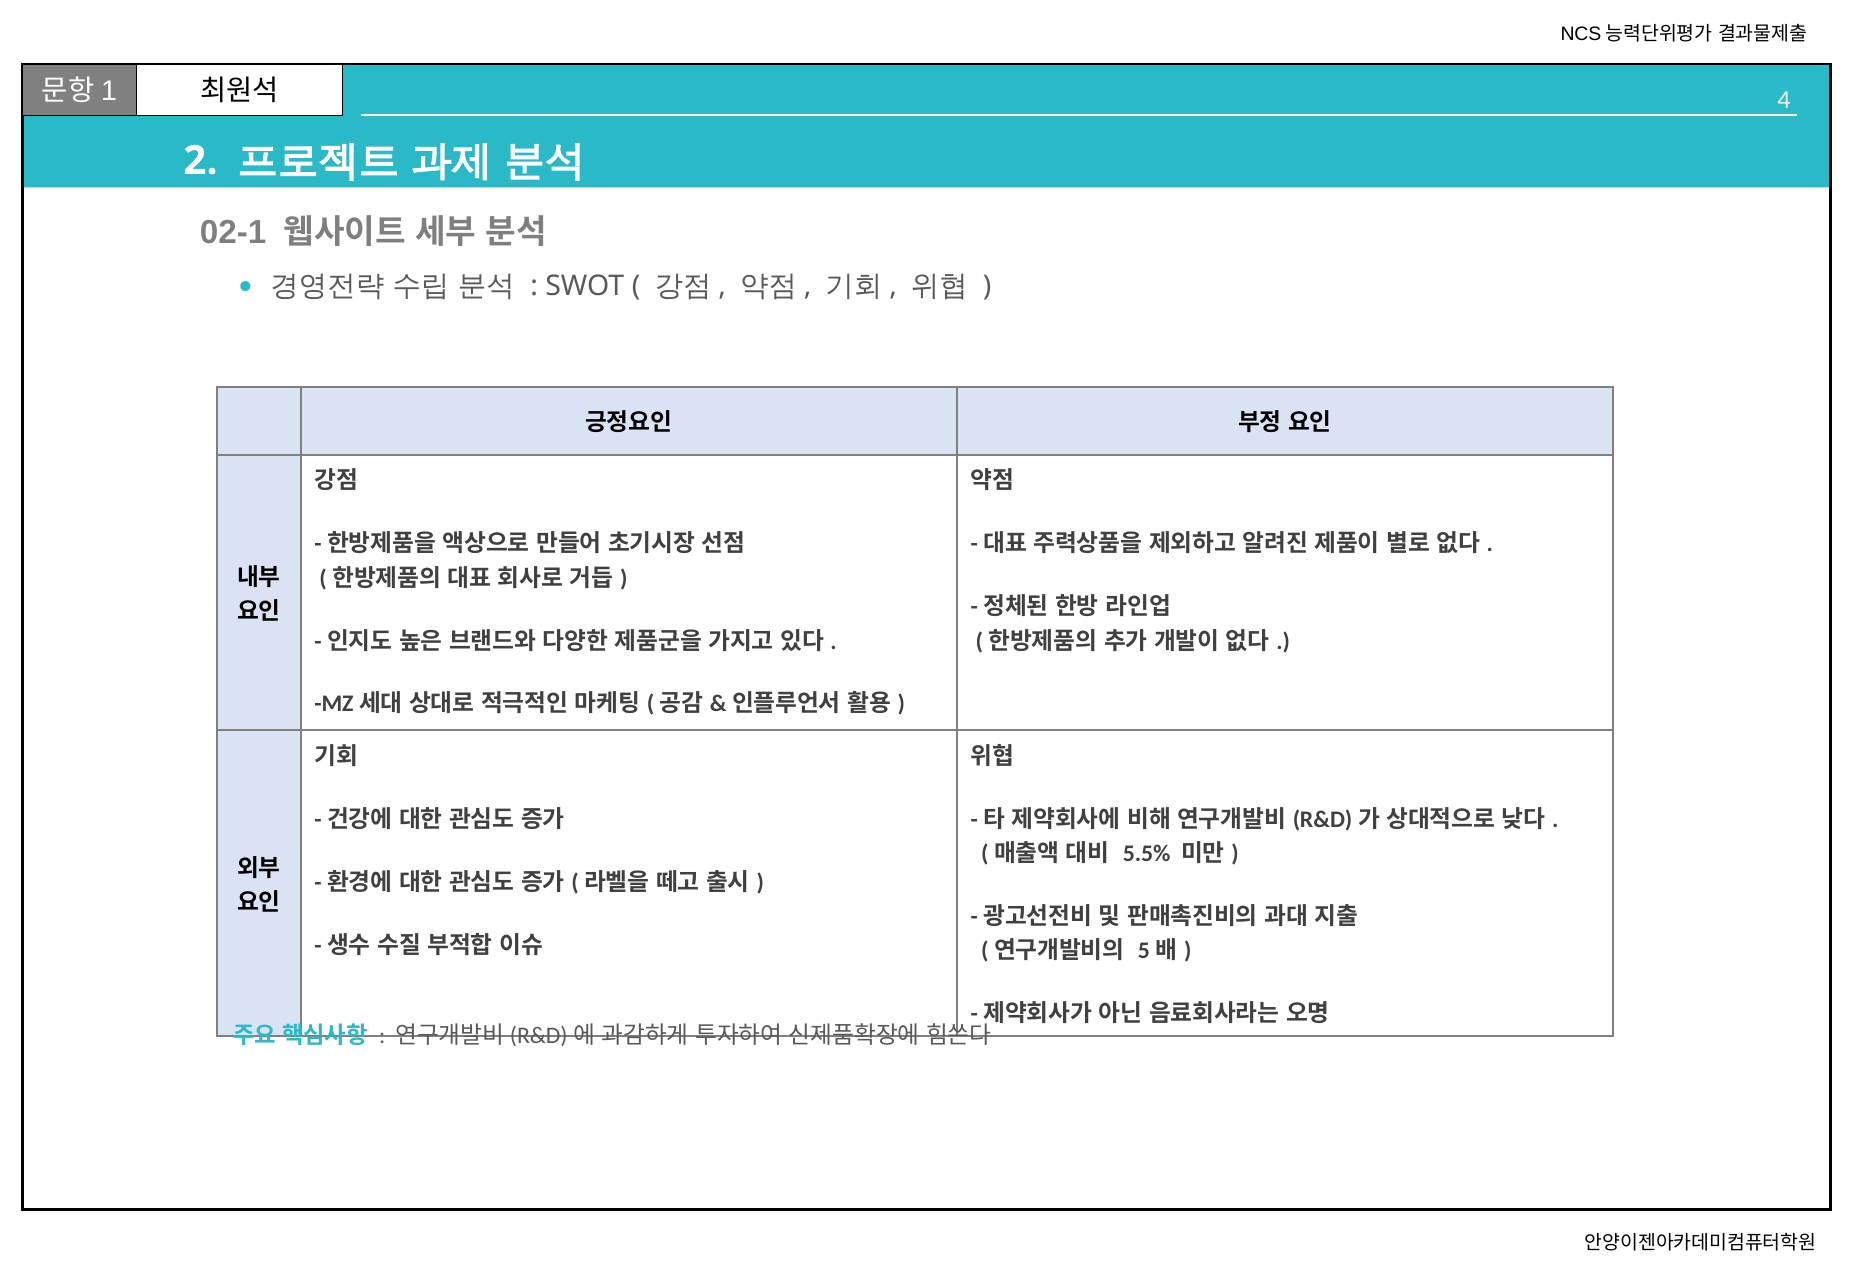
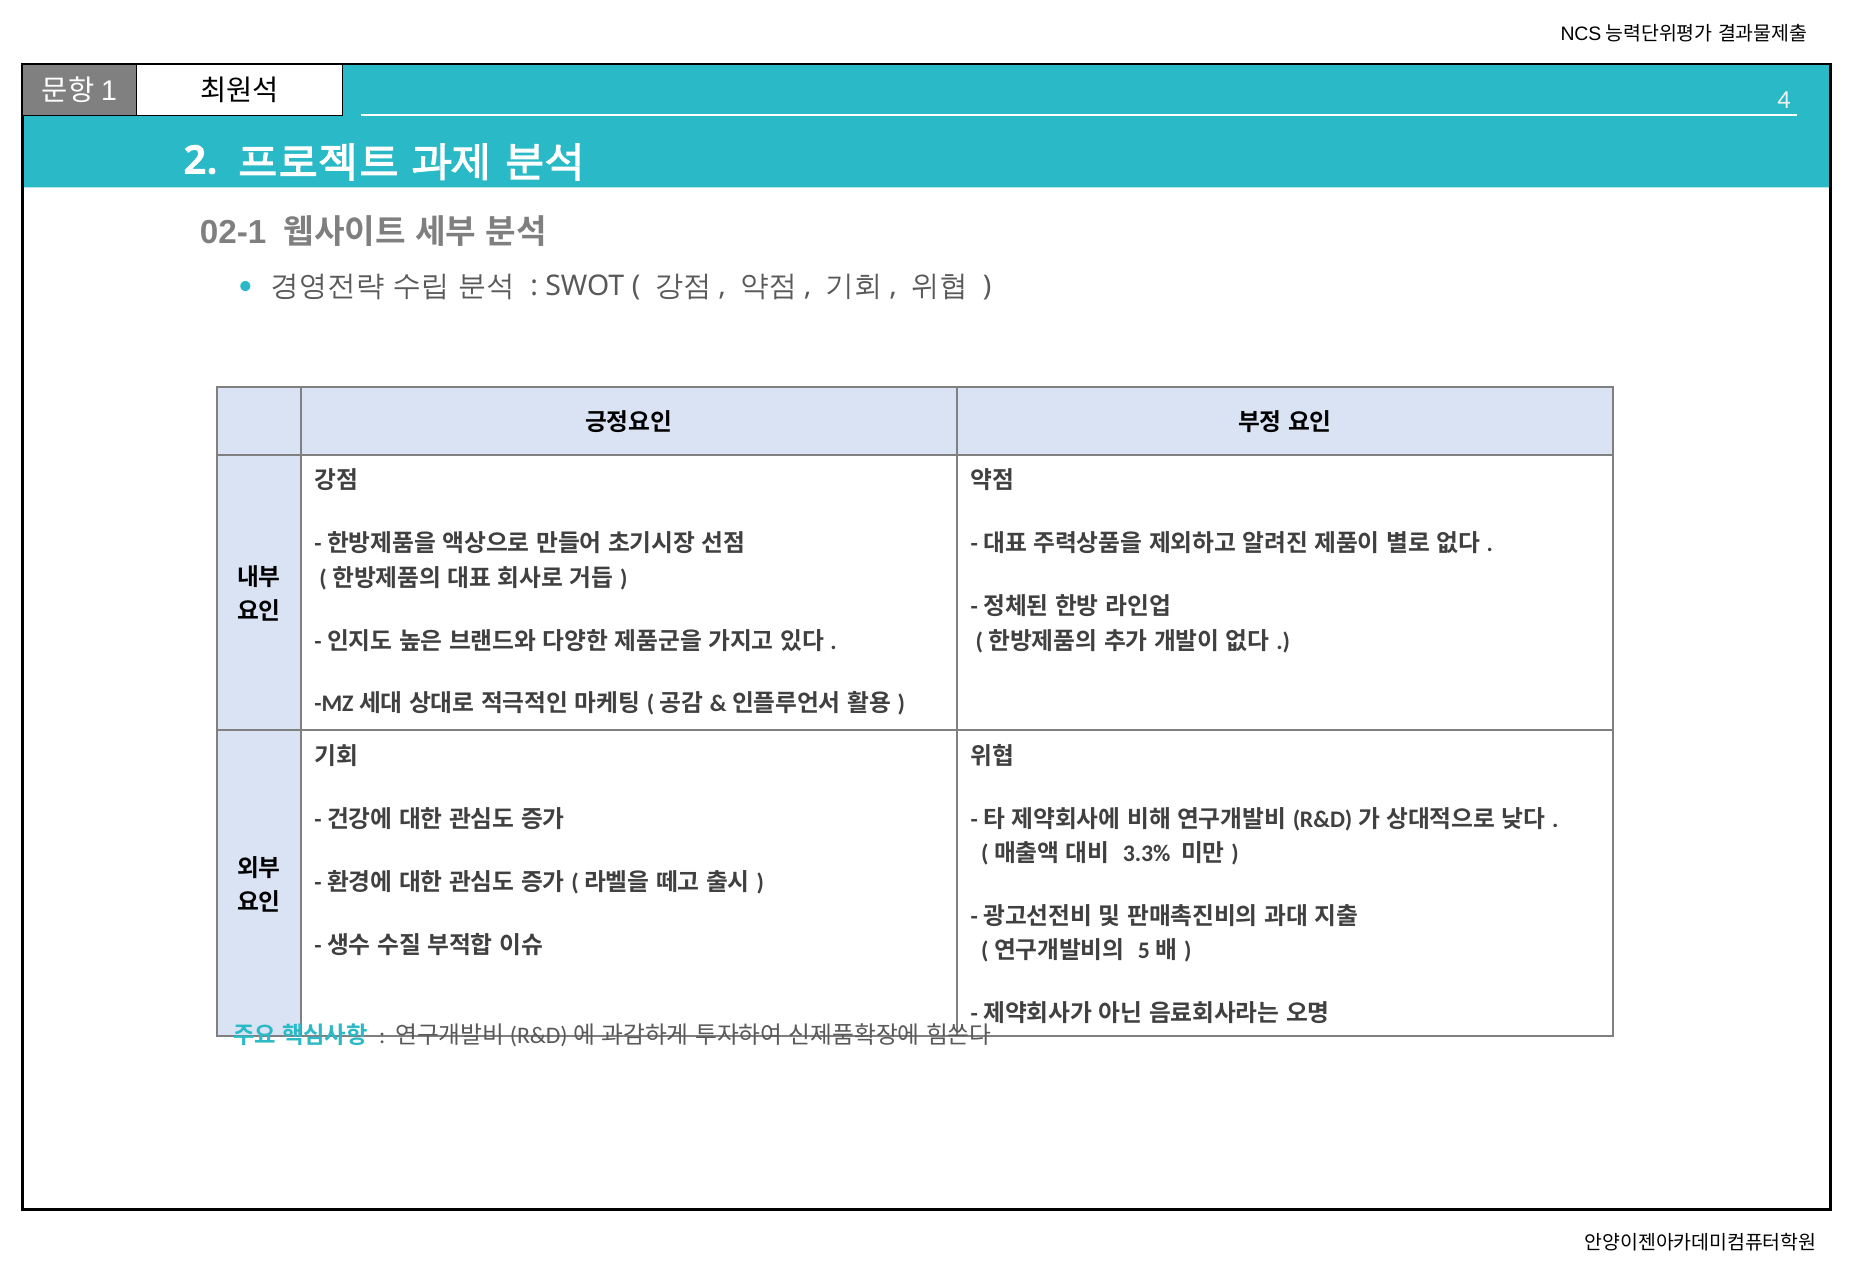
5.5%: 5.5% -> 3.3%
